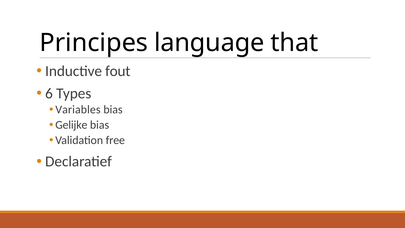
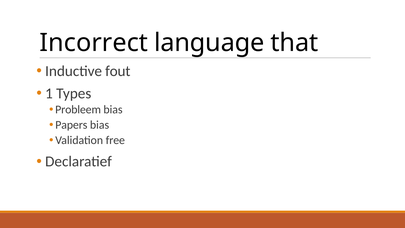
Principes: Principes -> Incorrect
6: 6 -> 1
Variables: Variables -> Probleem
Gelijke: Gelijke -> Papers
